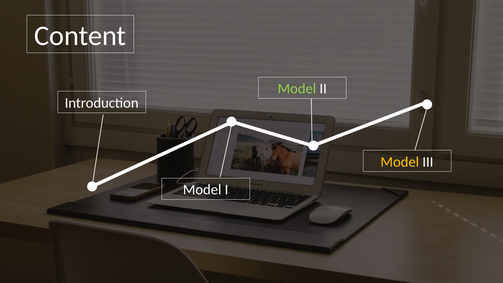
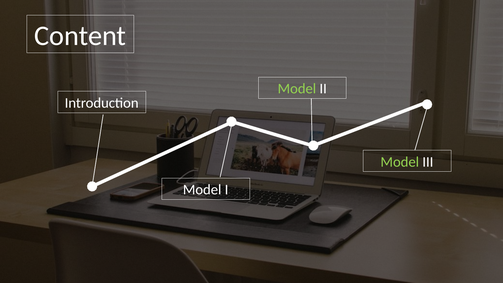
Model at (400, 162) colour: yellow -> light green
